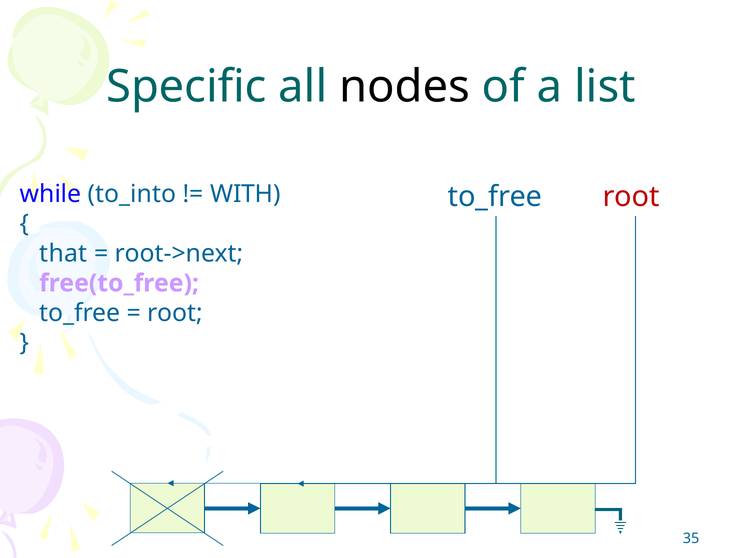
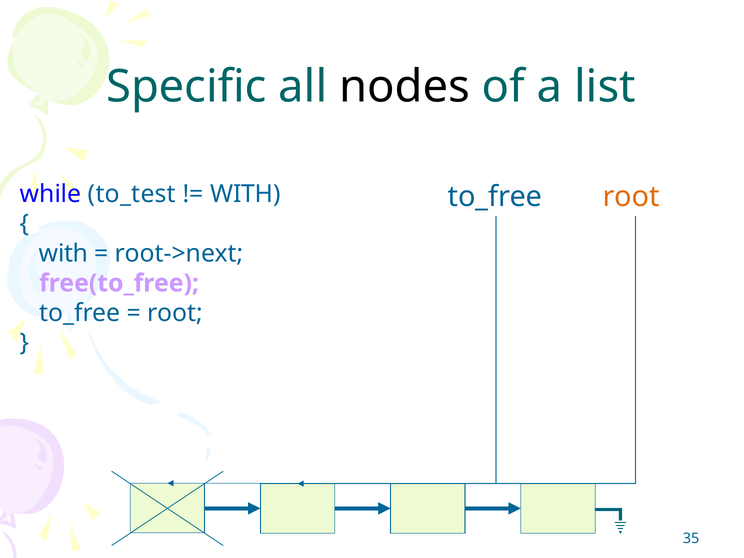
to_into: to_into -> to_test
root at (631, 197) colour: red -> orange
that at (63, 253): that -> with
